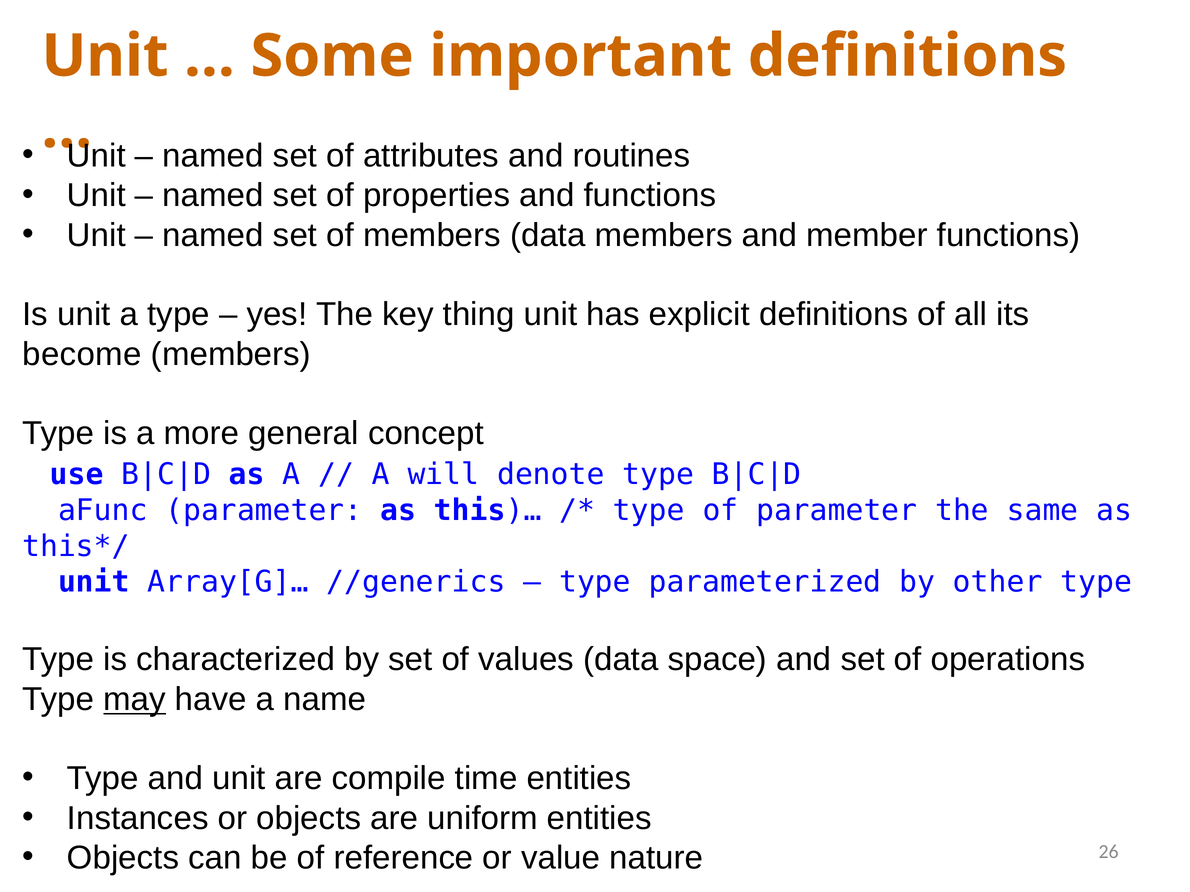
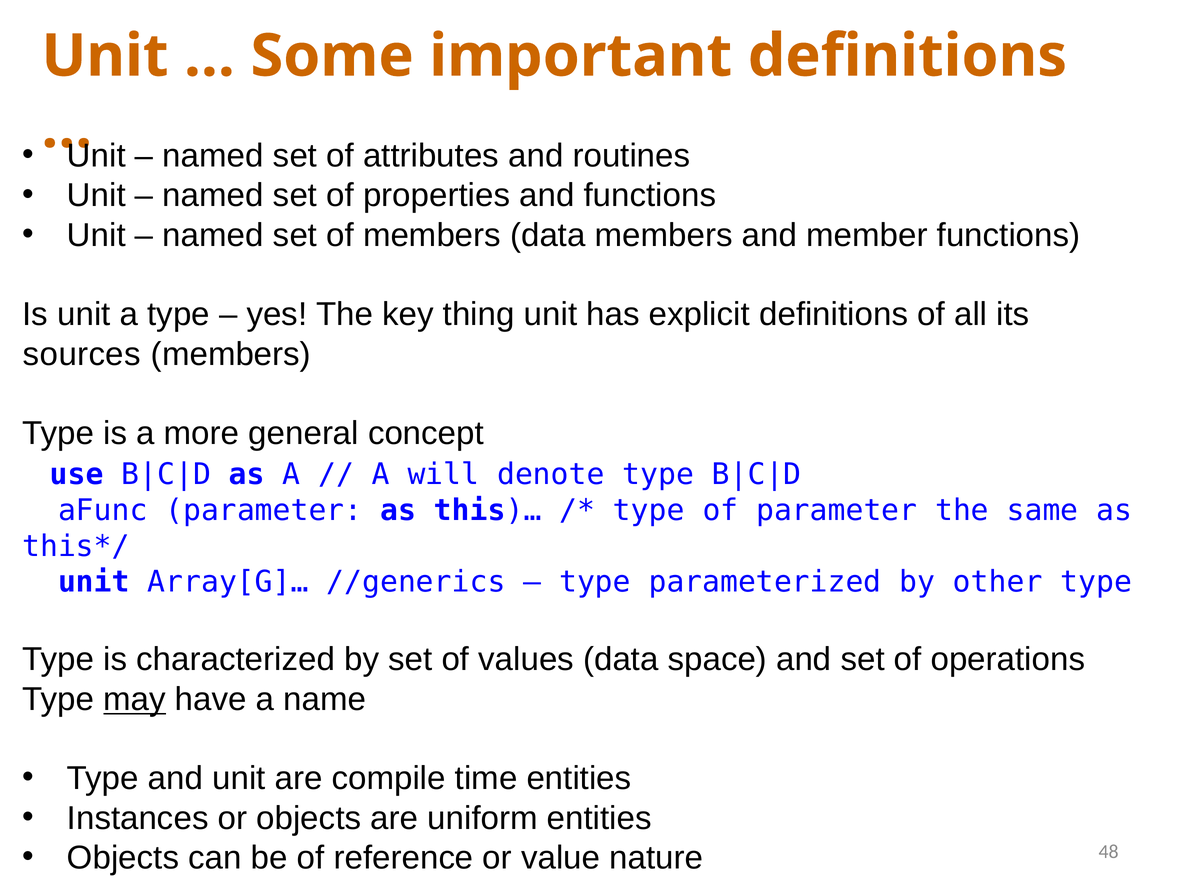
become: become -> sources
26: 26 -> 48
